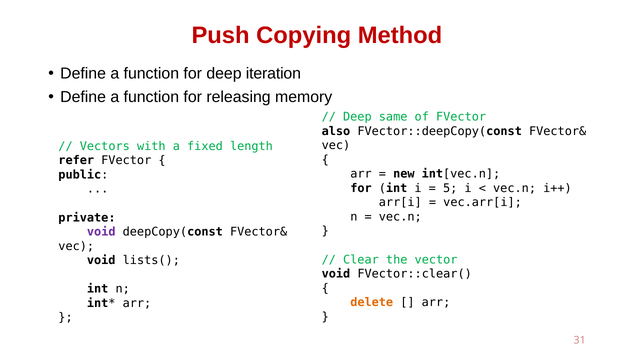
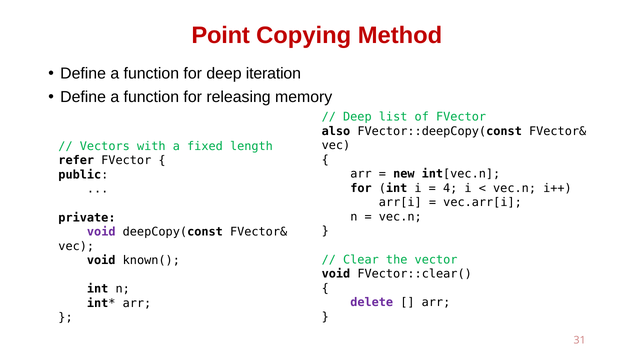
Push: Push -> Point
same: same -> list
5: 5 -> 4
lists(: lists( -> known(
delete colour: orange -> purple
